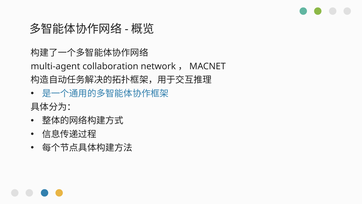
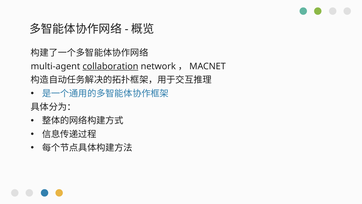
collaboration underline: none -> present
